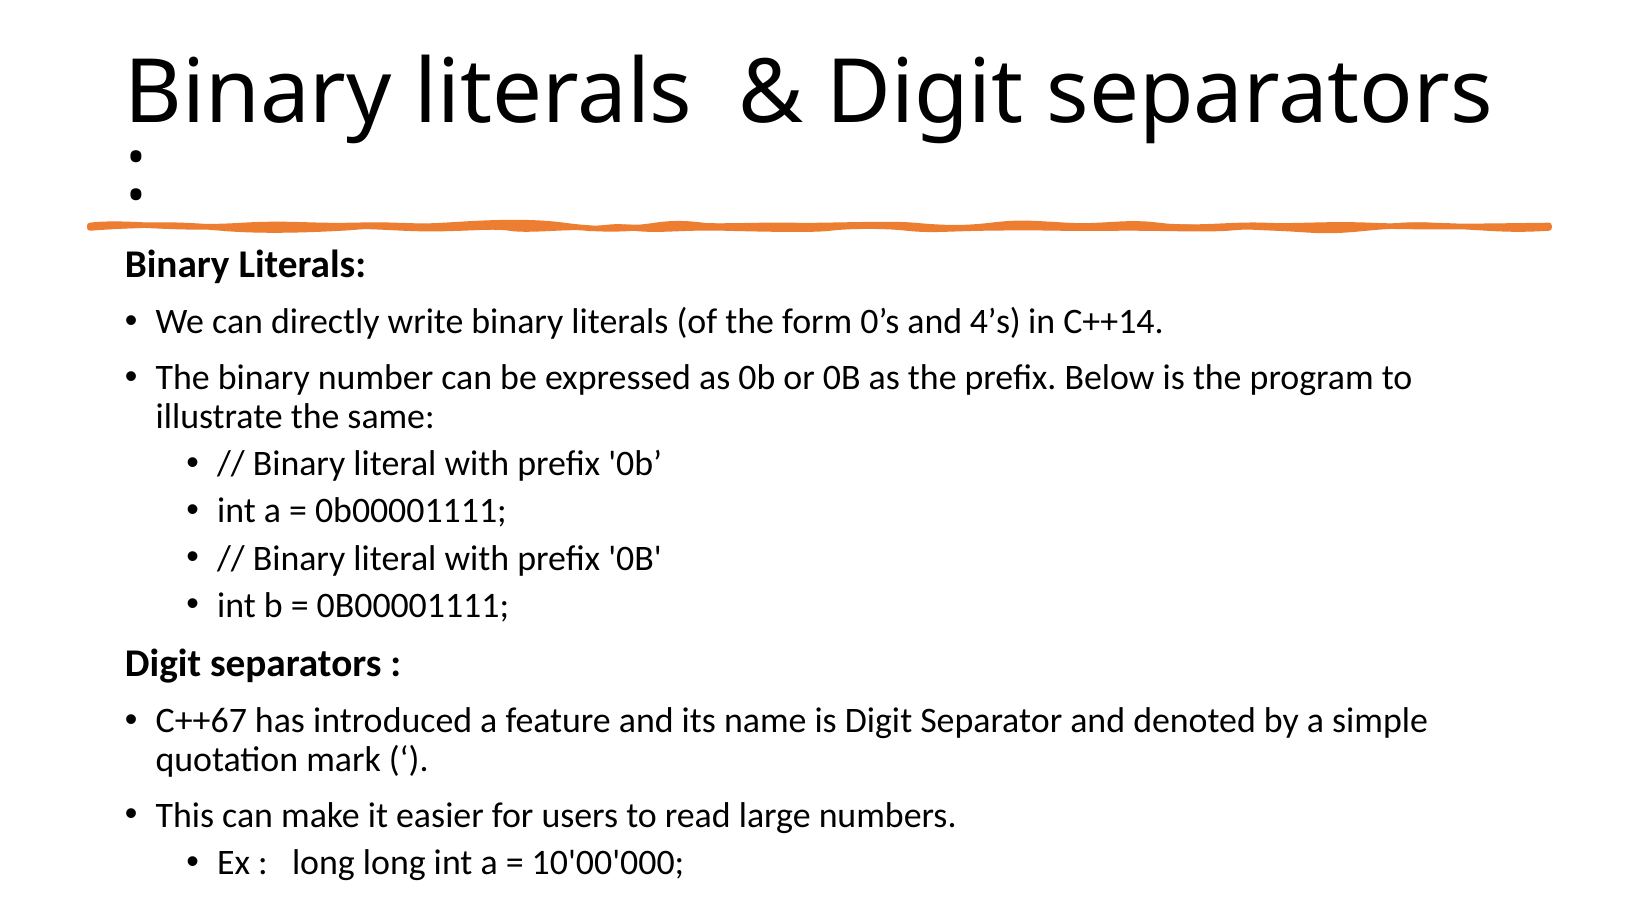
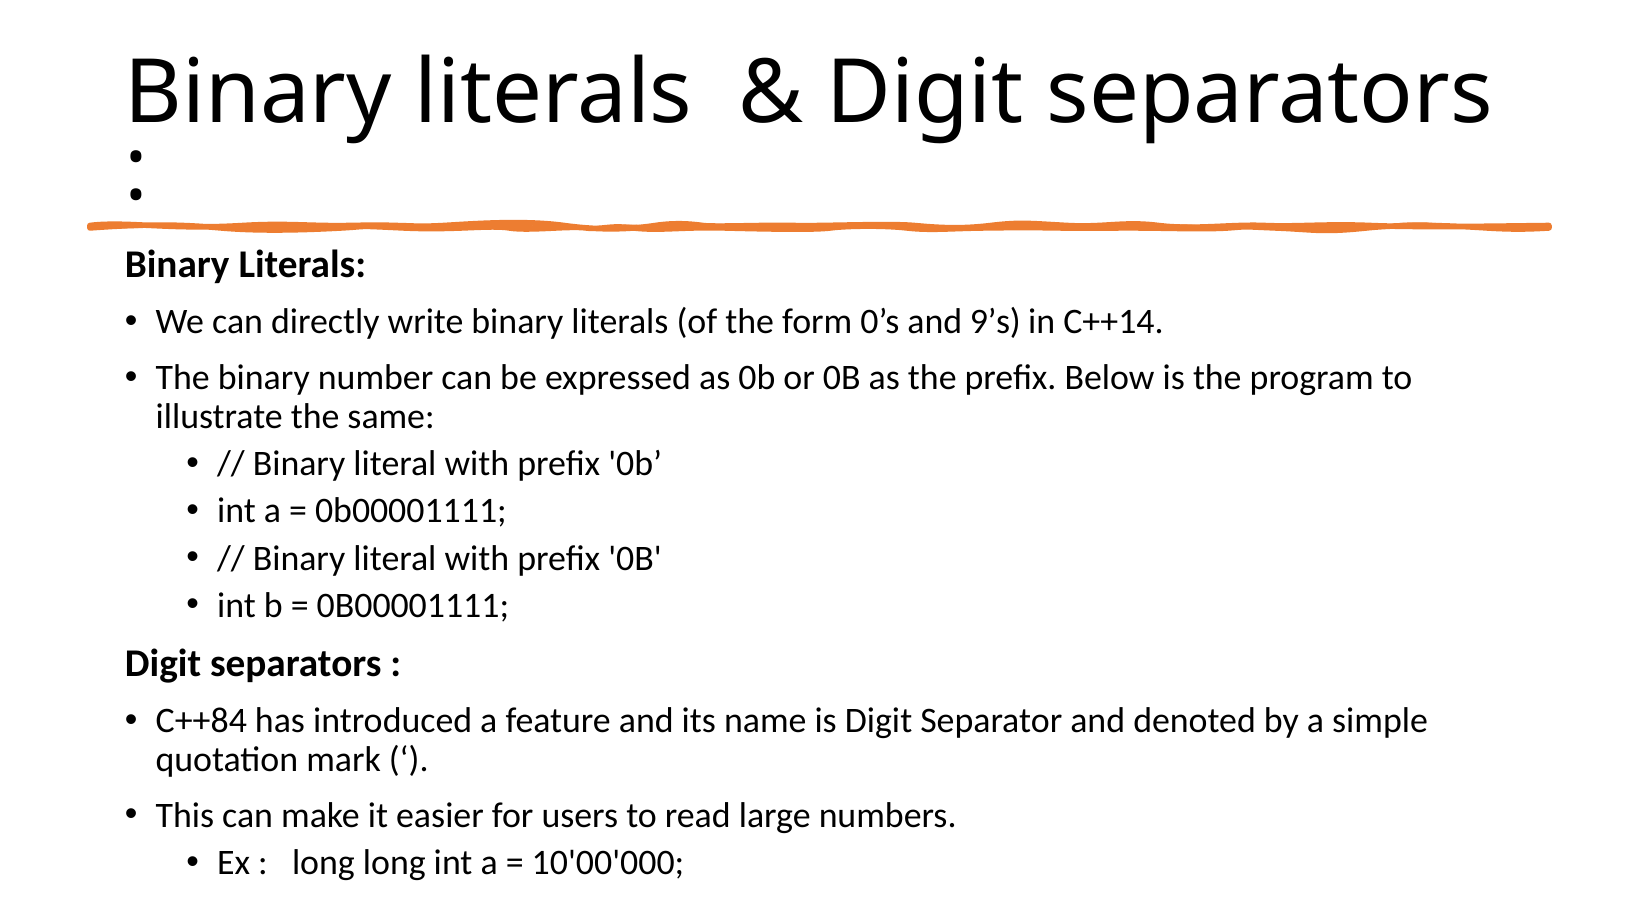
4’s: 4’s -> 9’s
C++67: C++67 -> C++84
